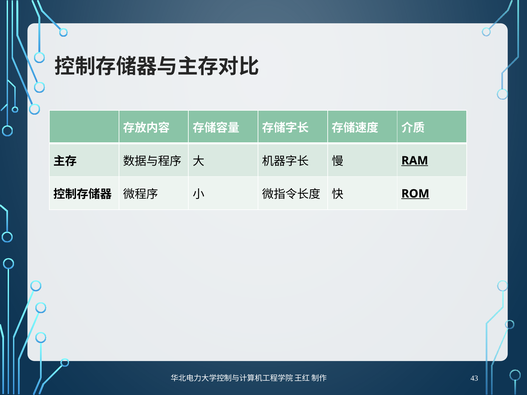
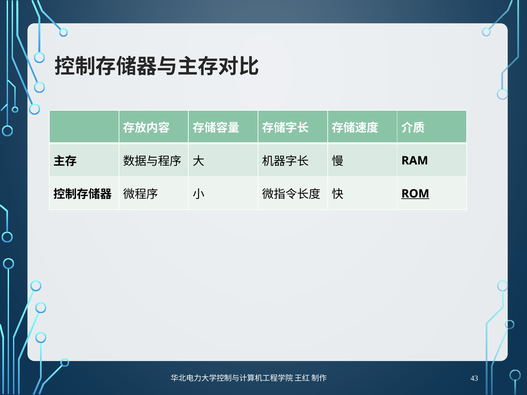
RAM underline: present -> none
